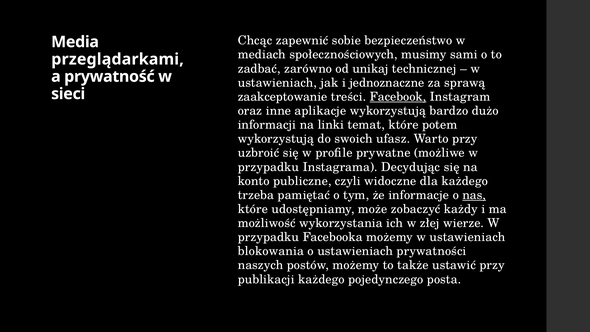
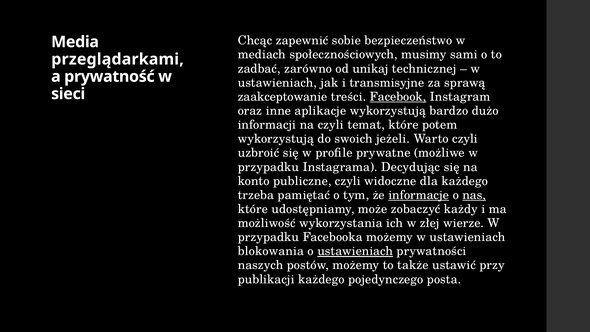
jednoznaczne: jednoznaczne -> transmisyjne
na linki: linki -> czyli
ufasz: ufasz -> jeżeli
Warto przy: przy -> czyli
informacje underline: none -> present
ustawieniach at (355, 251) underline: none -> present
